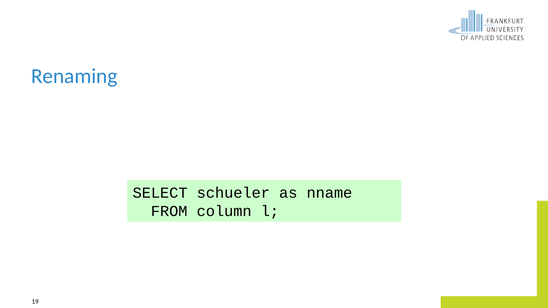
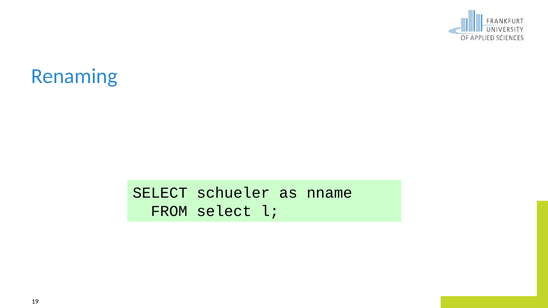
FROM column: column -> select
